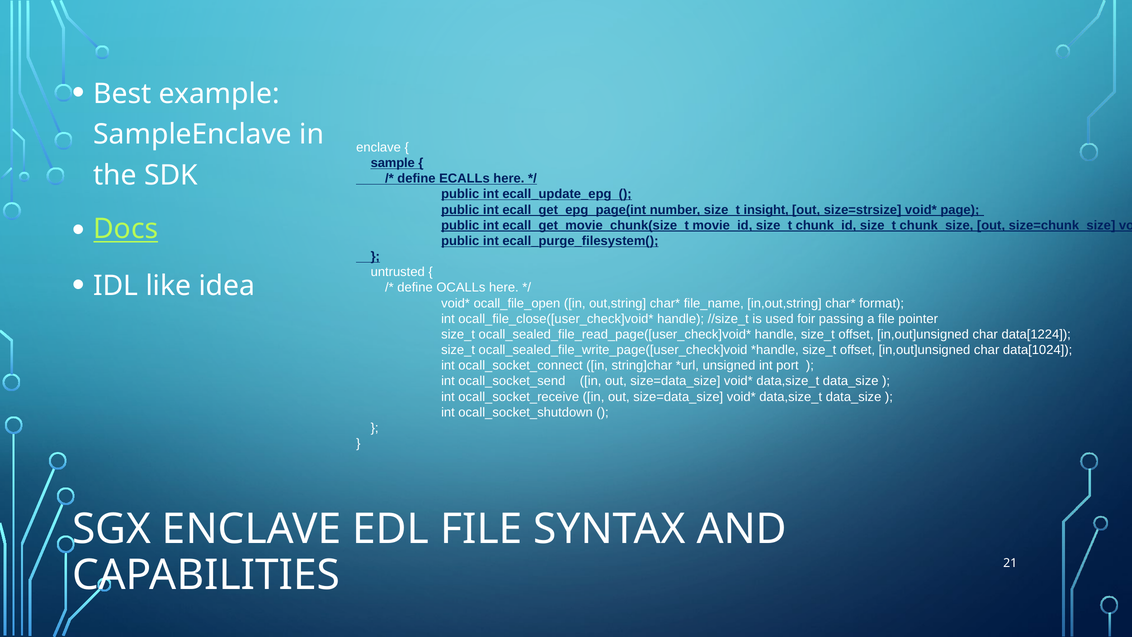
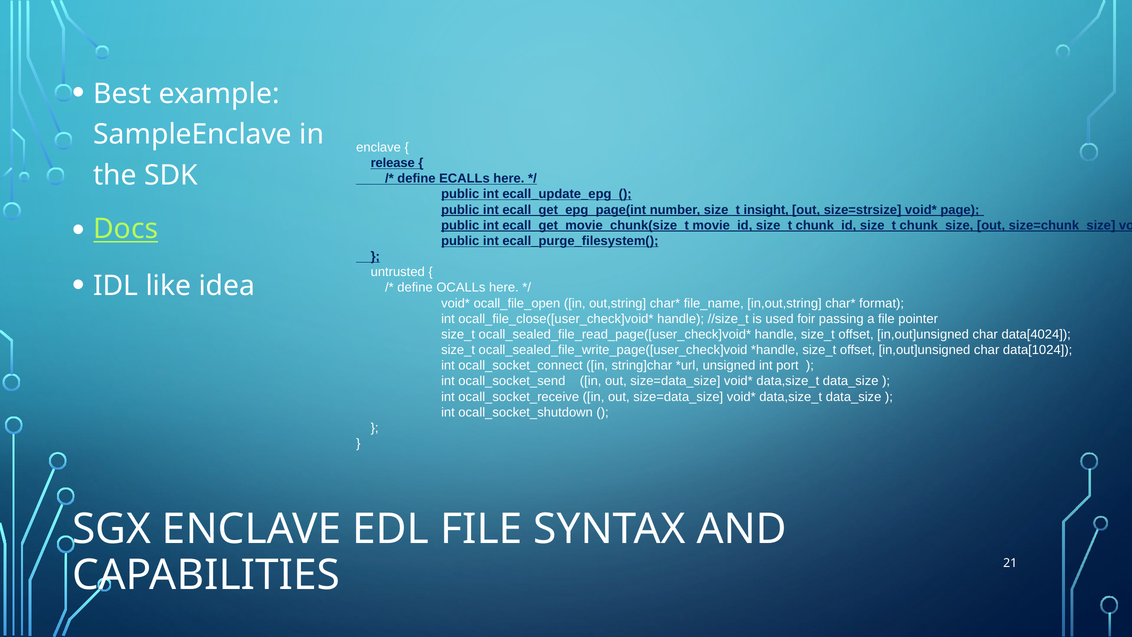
sample: sample -> release
data[1224: data[1224 -> data[4024
